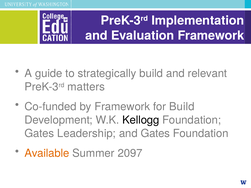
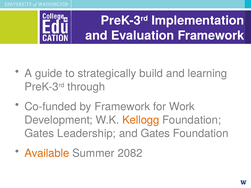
relevant: relevant -> learning
matters: matters -> through
for Build: Build -> Work
Kellogg colour: black -> orange
2097: 2097 -> 2082
